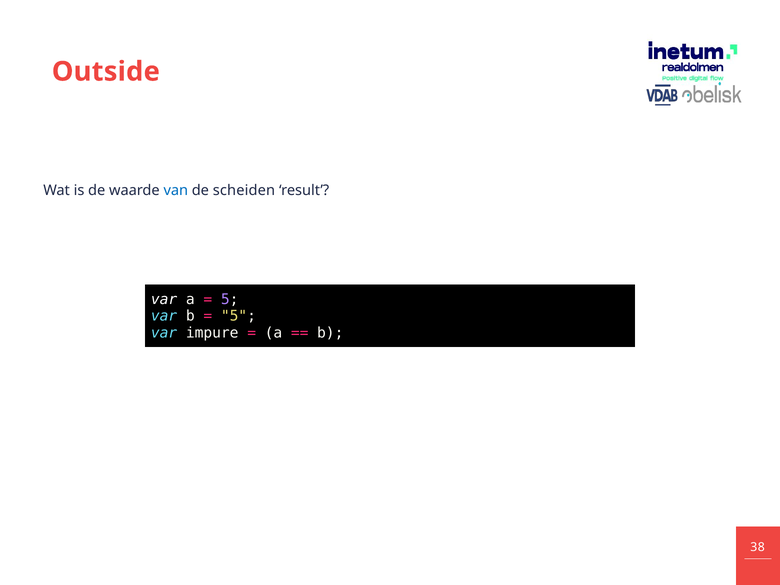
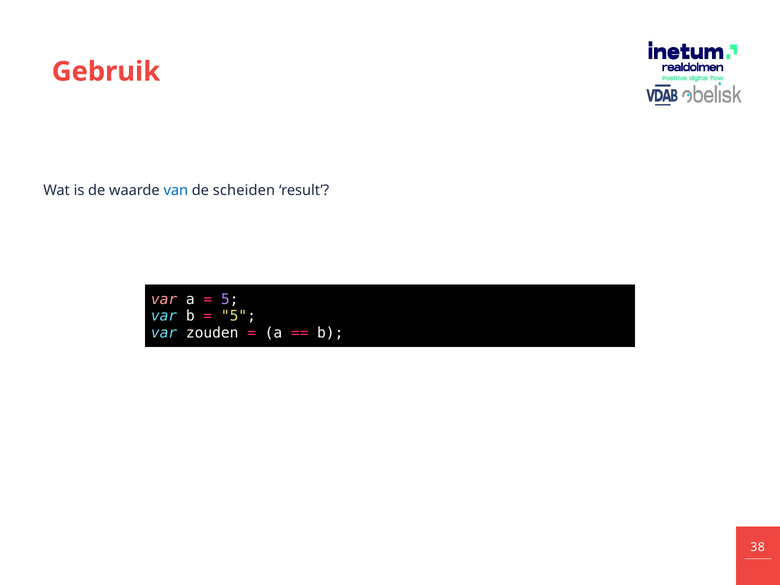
Outside: Outside -> Gebruik
var at (164, 299) colour: white -> pink
impure: impure -> zouden
